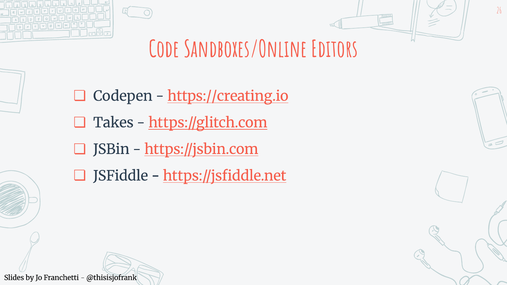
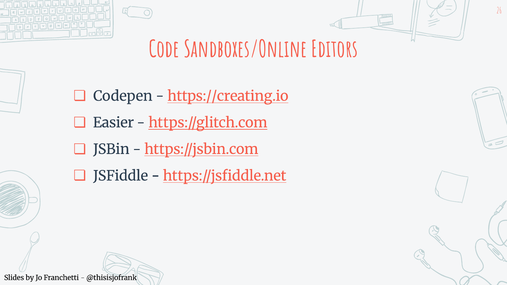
Takes: Takes -> Easier
